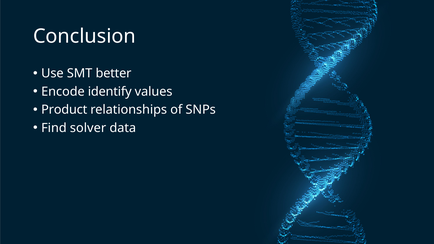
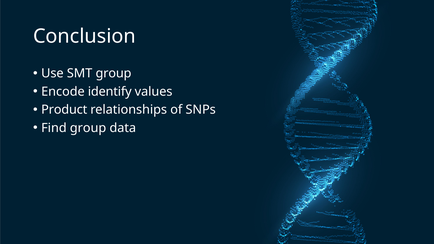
SMT better: better -> group
Find solver: solver -> group
